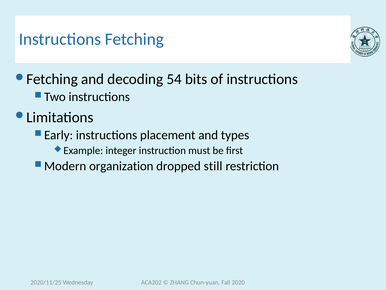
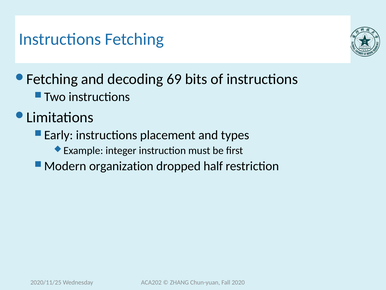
54: 54 -> 69
still: still -> half
